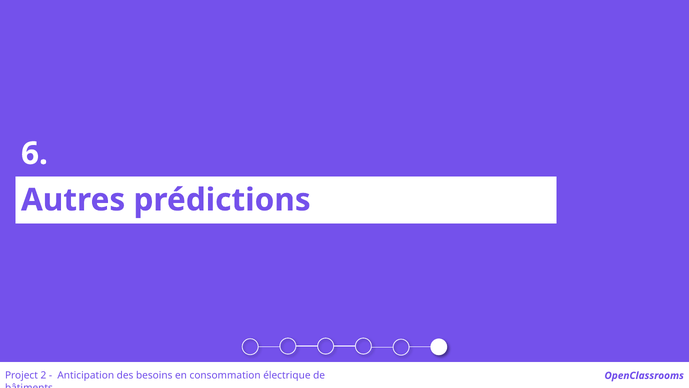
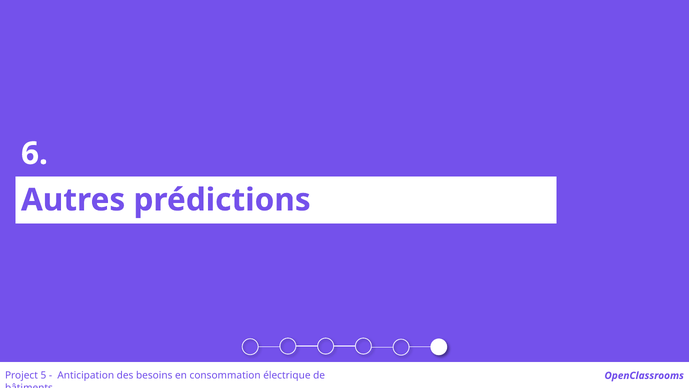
2: 2 -> 5
